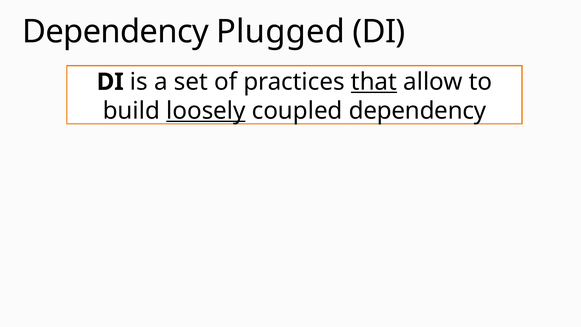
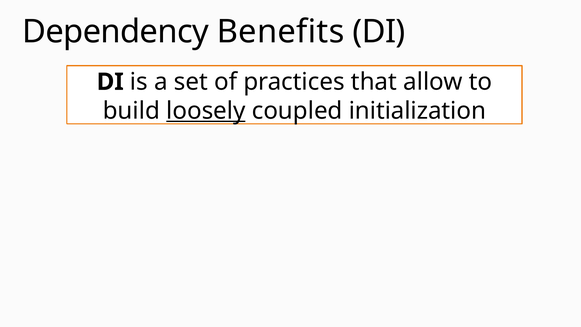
Plugged: Plugged -> Benefits
that underline: present -> none
coupled dependency: dependency -> initialization
